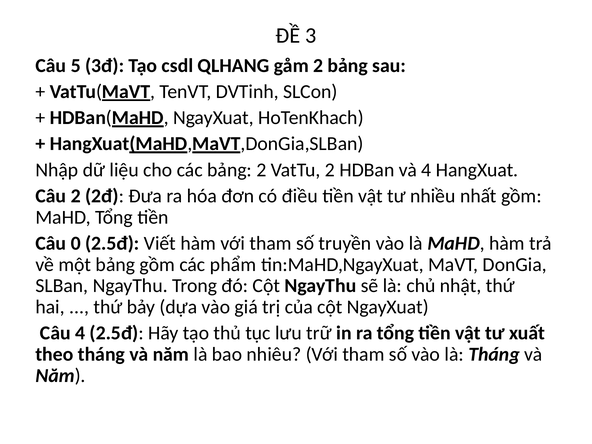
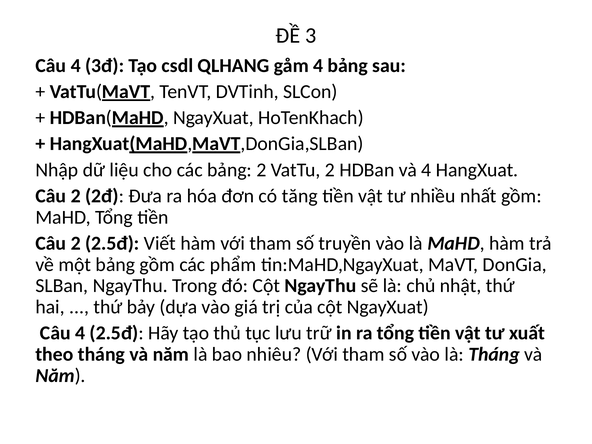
5 at (76, 66): 5 -> 4
gåm 2: 2 -> 4
điều: điều -> tăng
0 at (76, 243): 0 -> 2
